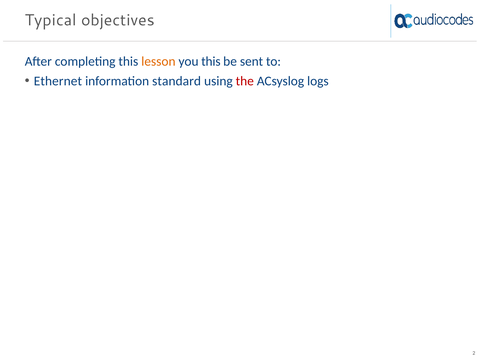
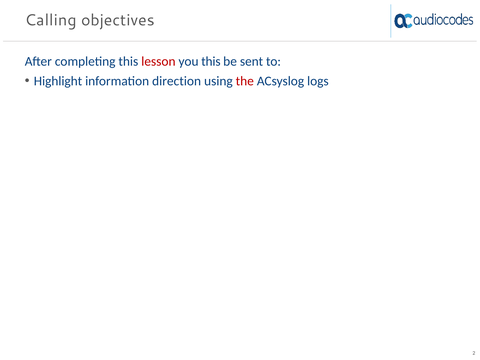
Typical: Typical -> Calling
lesson colour: orange -> red
Ethernet: Ethernet -> Highlight
standard: standard -> direction
